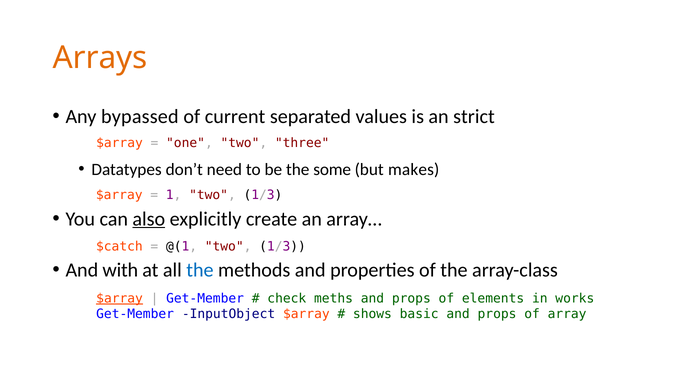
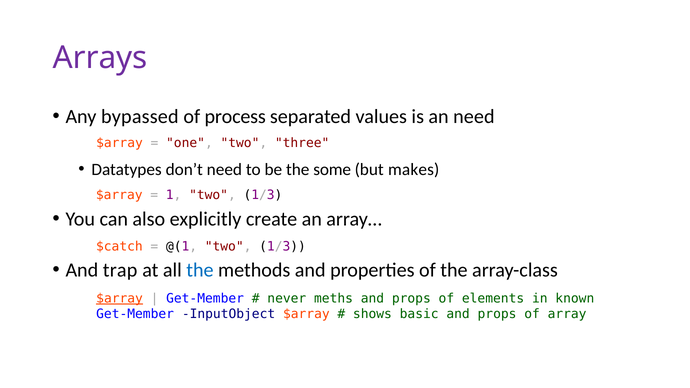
Arrays colour: orange -> purple
current: current -> process
an strict: strict -> need
also underline: present -> none
with: with -> trap
check: check -> never
works: works -> known
